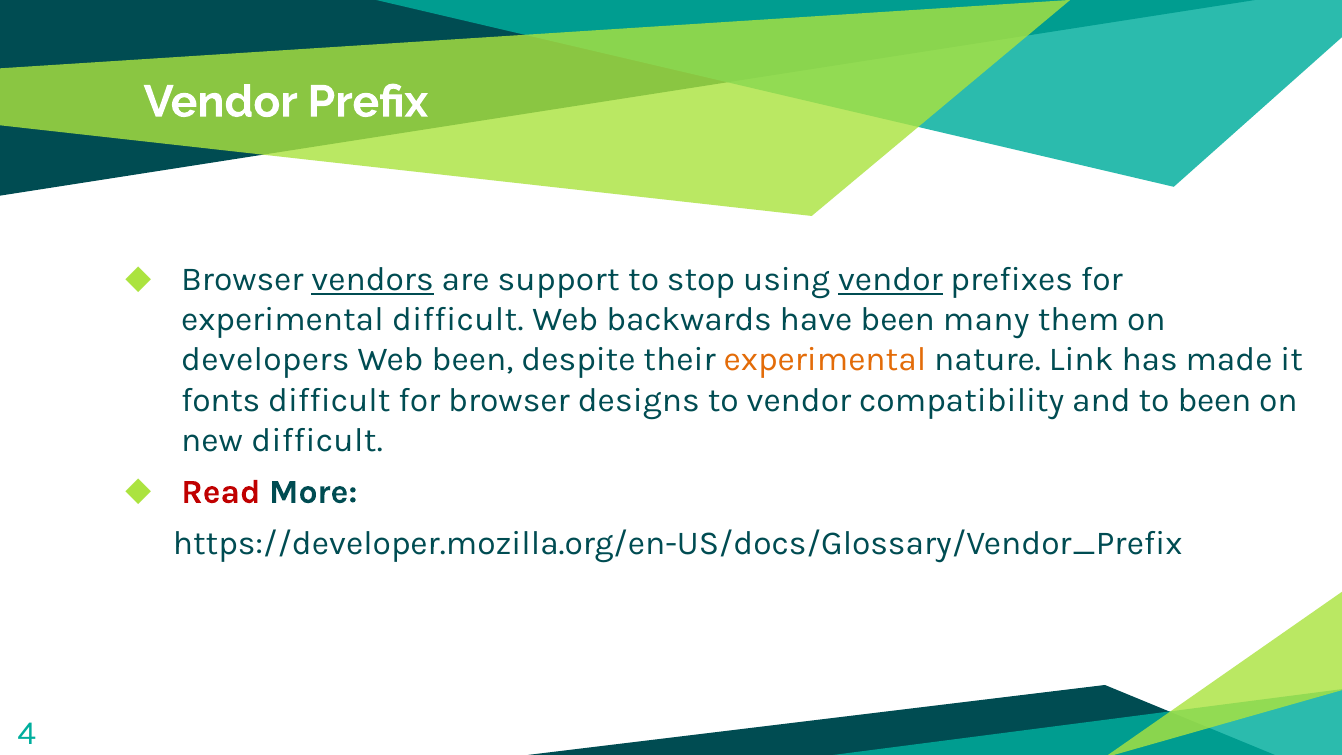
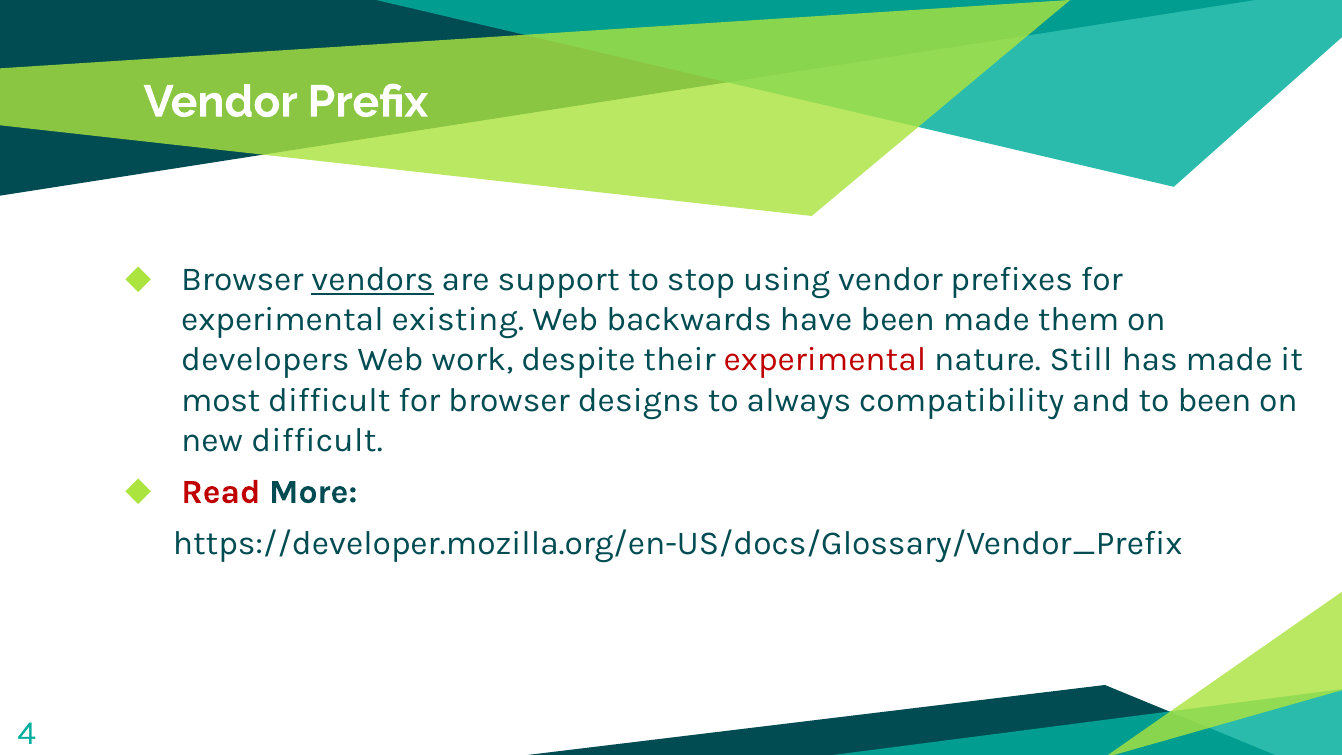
vendor at (890, 279) underline: present -> none
experimental difficult: difficult -> existing
been many: many -> made
Web been: been -> work
experimental at (825, 360) colour: orange -> red
Link: Link -> Still
fonts: fonts -> most
to vendor: vendor -> always
